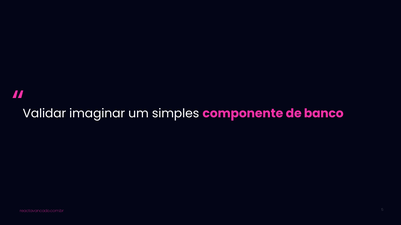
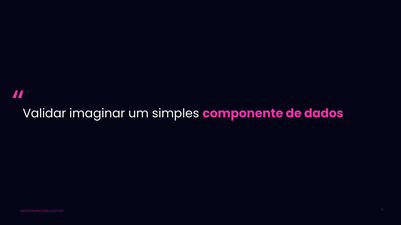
banco: banco -> dados
